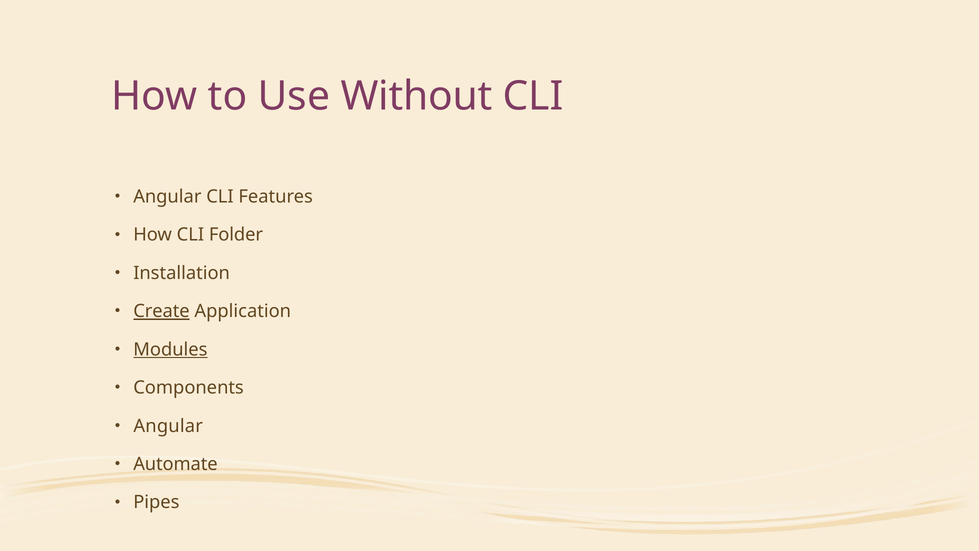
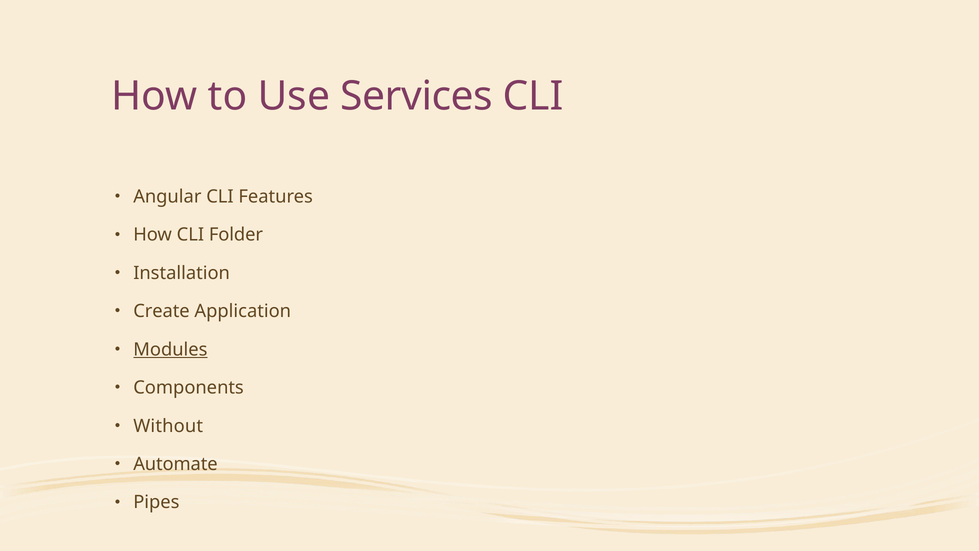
Without: Without -> Services
Create underline: present -> none
Angular at (168, 426): Angular -> Without
